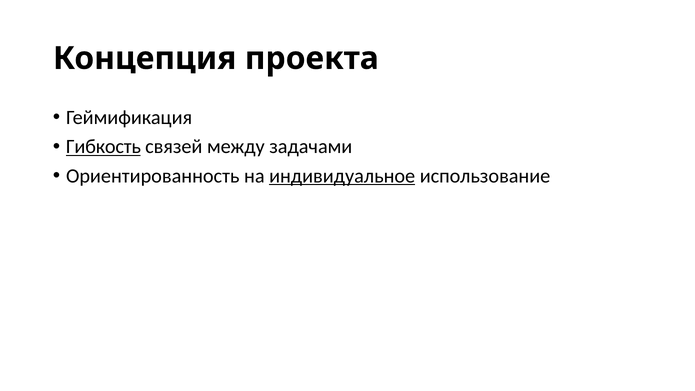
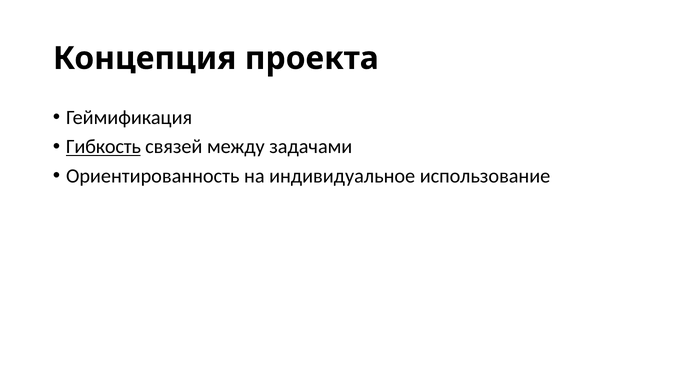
индивидуальное underline: present -> none
